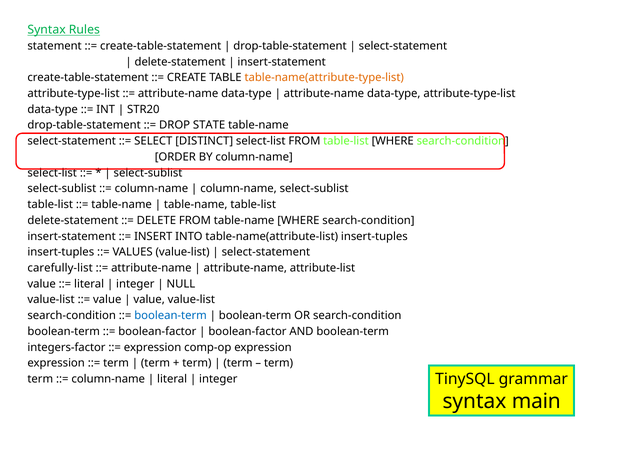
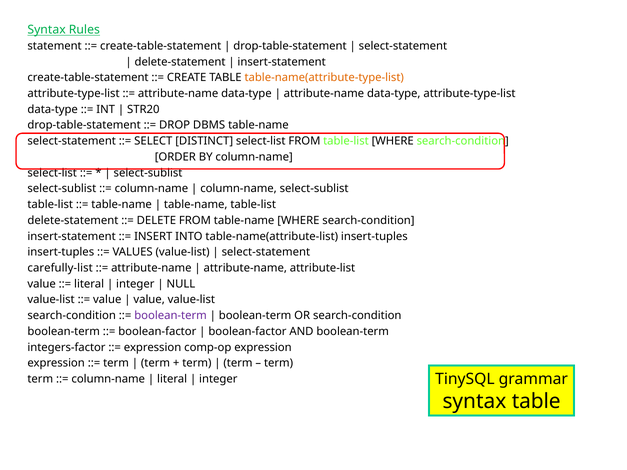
STATE: STATE -> DBMS
boolean-term at (171, 316) colour: blue -> purple
syntax main: main -> table
